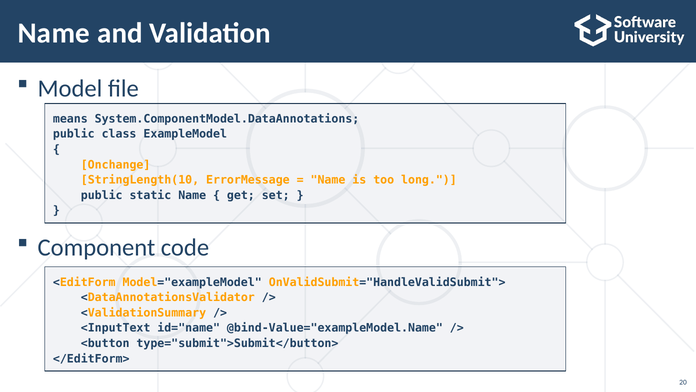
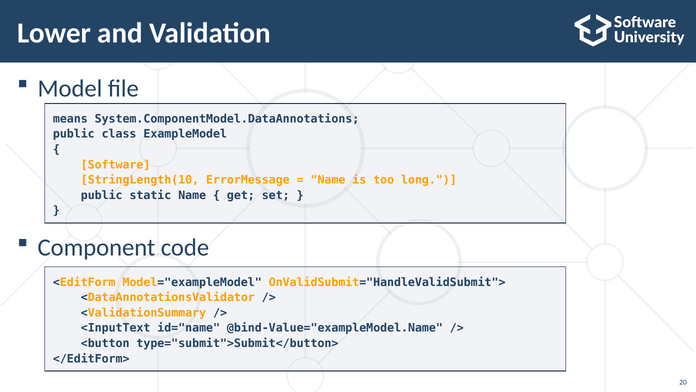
Name at (54, 33): Name -> Lower
Onchange: Onchange -> Software
